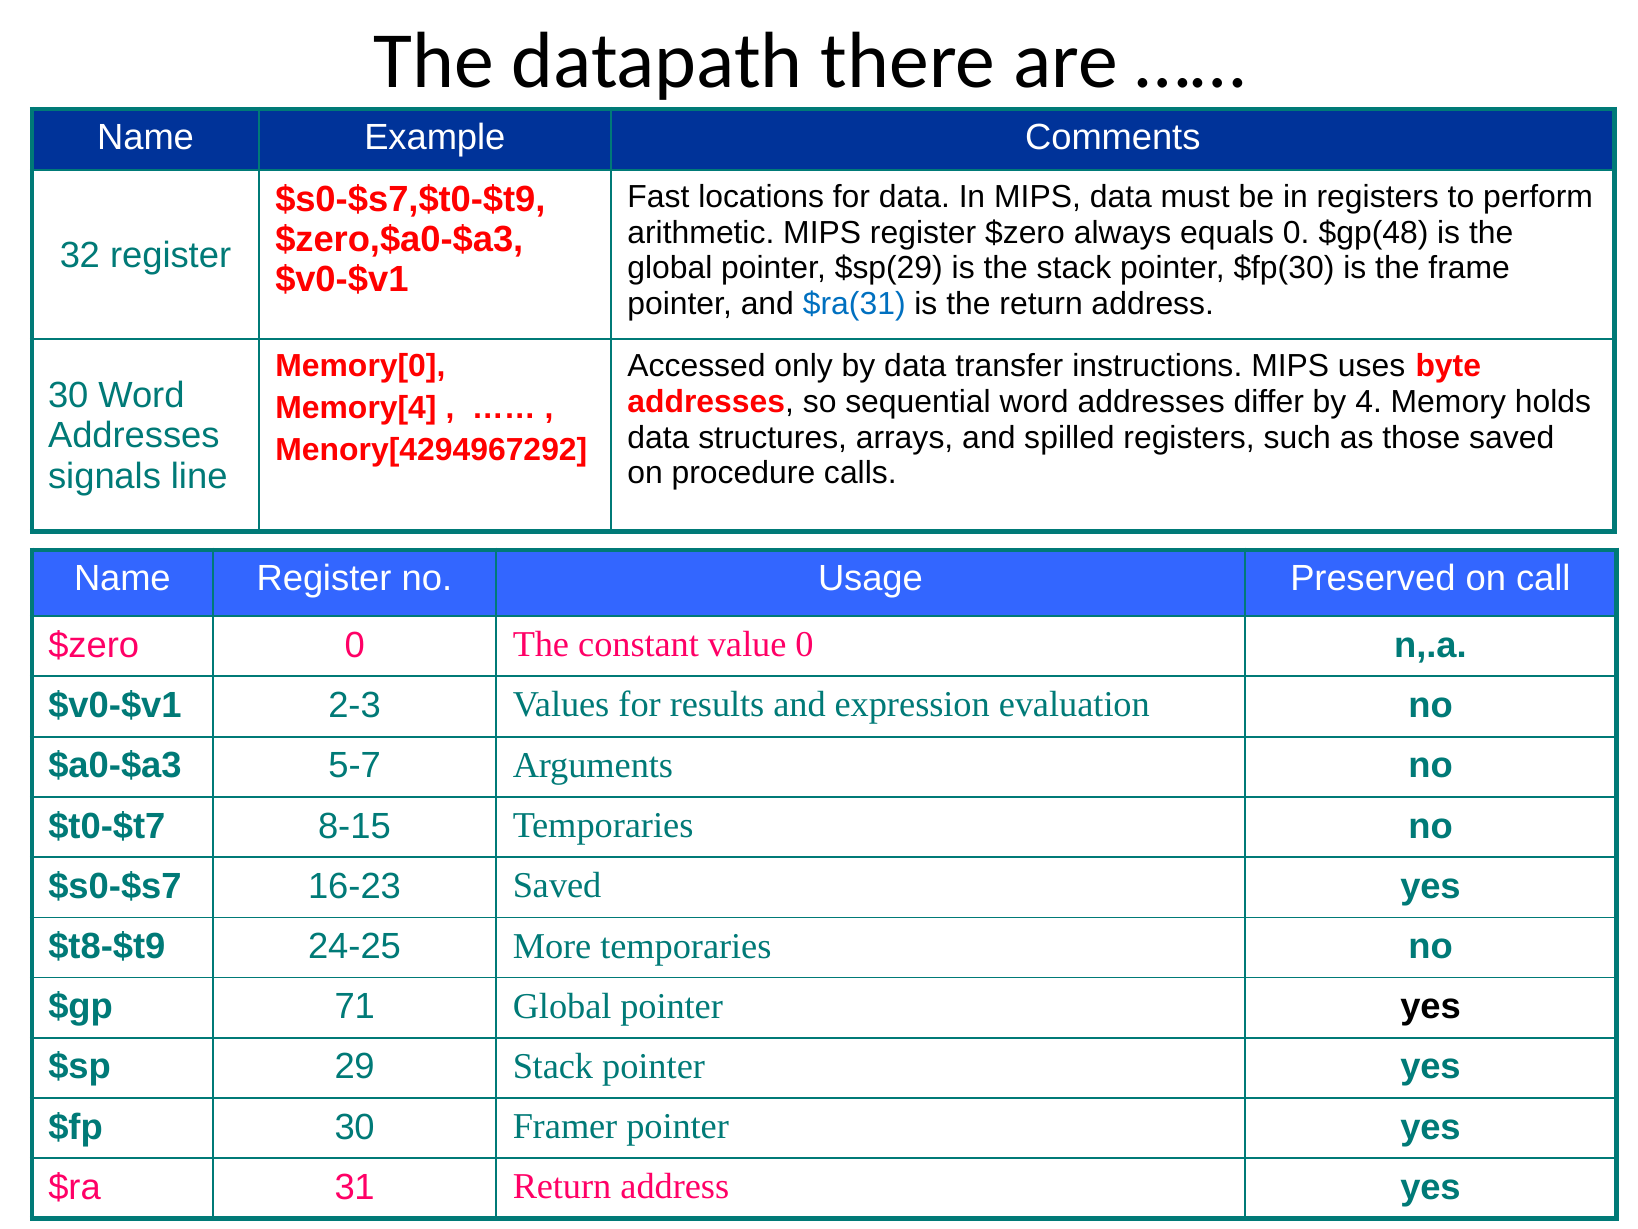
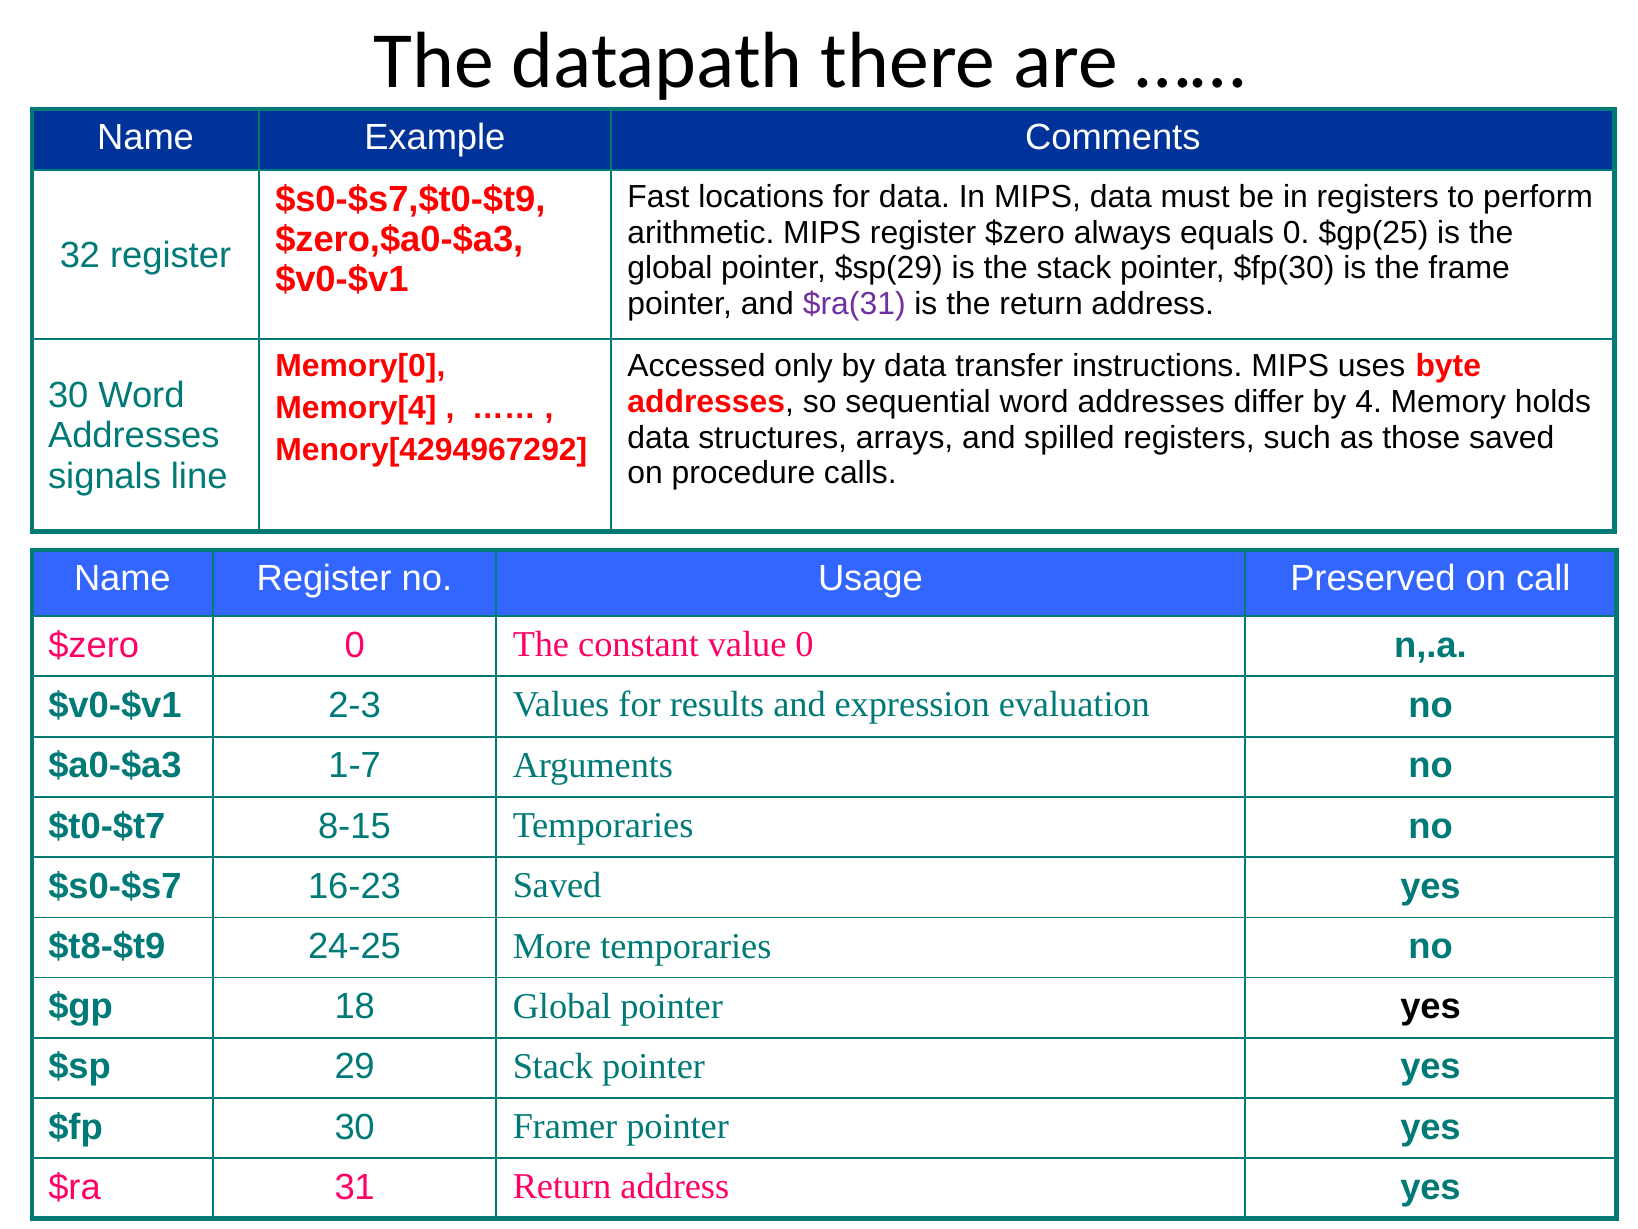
$gp(48: $gp(48 -> $gp(25
$ra(31 colour: blue -> purple
5-7: 5-7 -> 1-7
71: 71 -> 18
